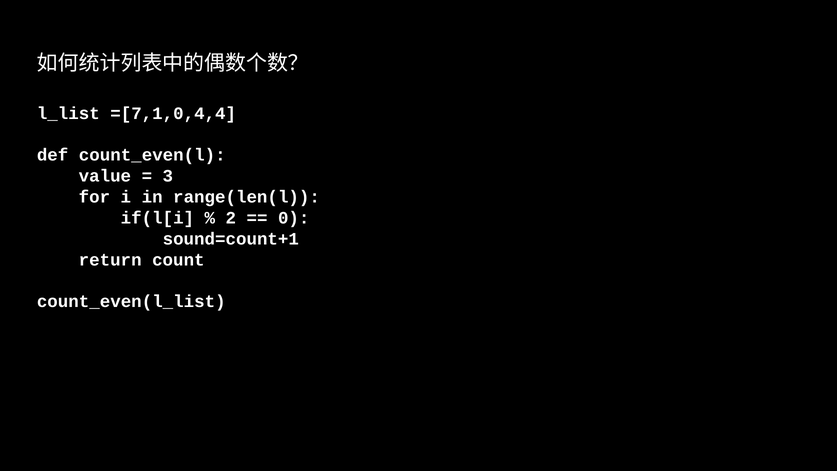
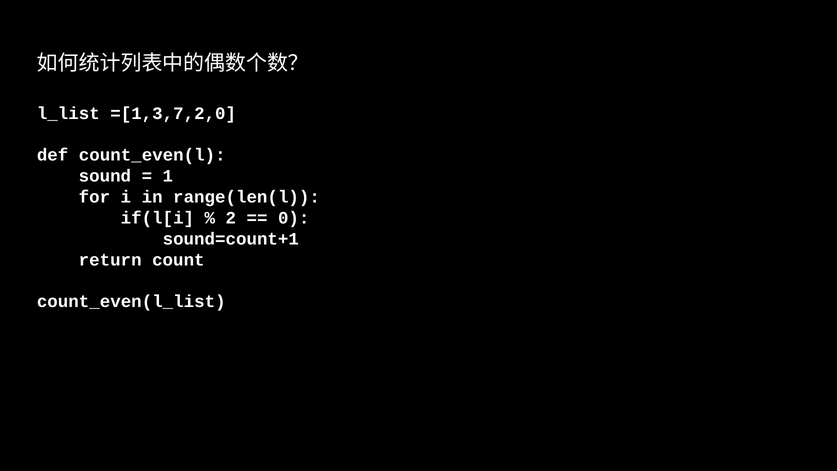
=[7,1,0,4,4: =[7,1,0,4,4 -> =[1,3,7,2,0
value: value -> sound
3: 3 -> 1
